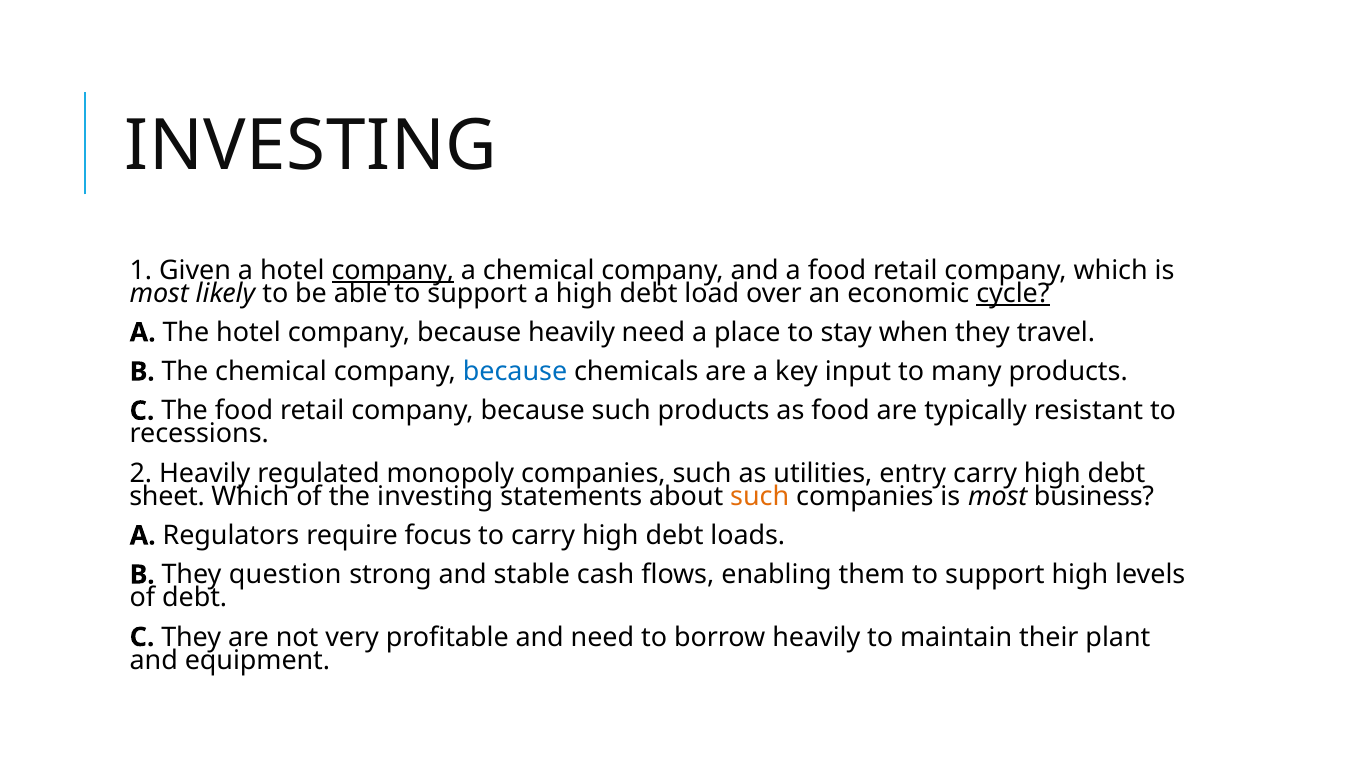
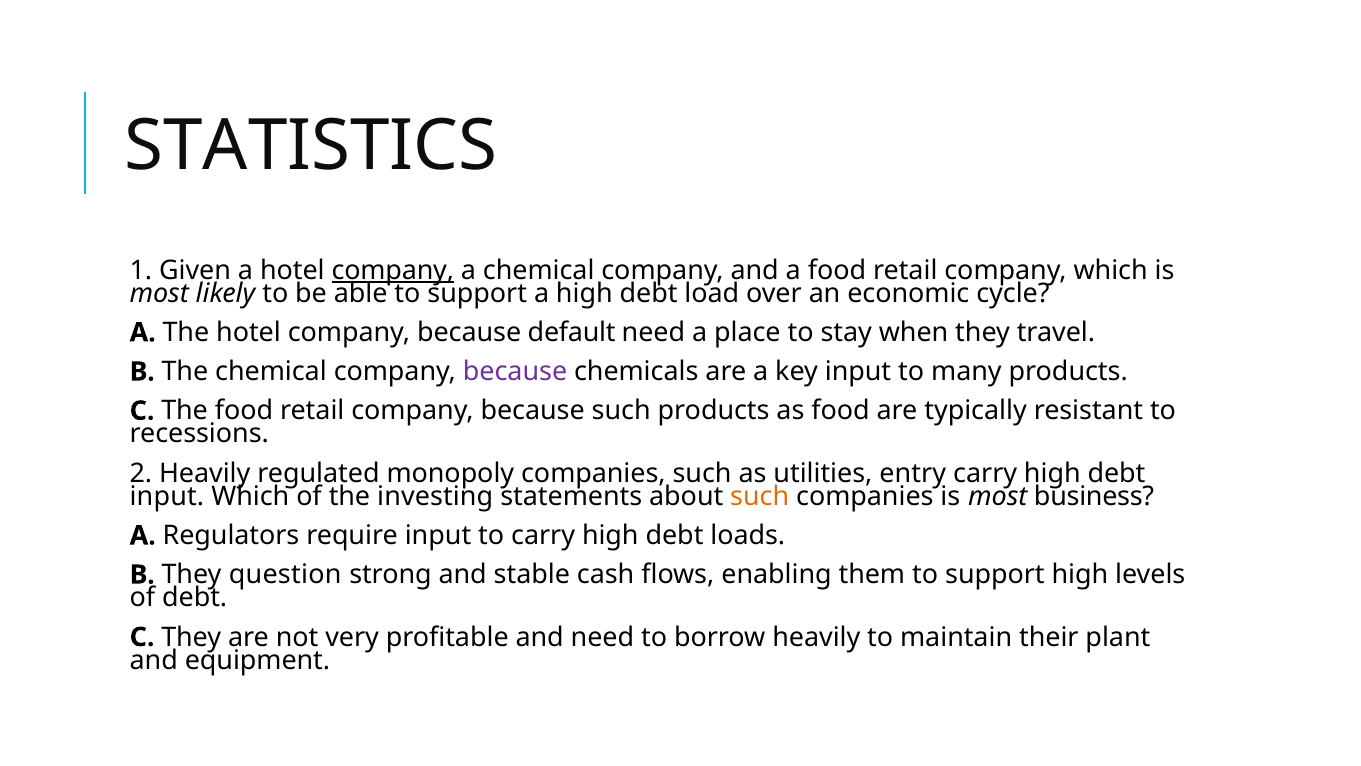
INVESTING at (311, 146): INVESTING -> STATISTICS
cycle underline: present -> none
because heavily: heavily -> default
because at (515, 371) colour: blue -> purple
sheet at (167, 496): sheet -> input
require focus: focus -> input
